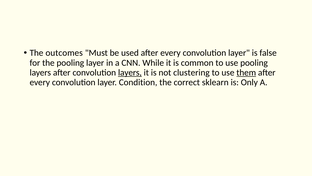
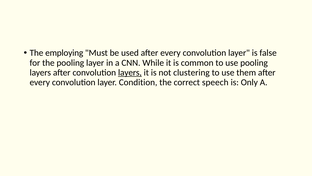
outcomes: outcomes -> employing
them underline: present -> none
sklearn: sklearn -> speech
